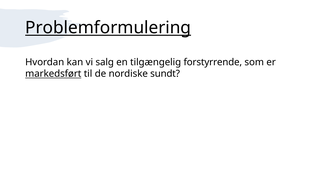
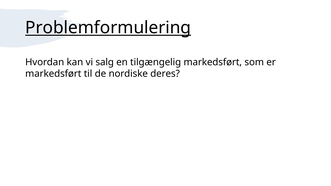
tilgængelig forstyrrende: forstyrrende -> markedsført
markedsført at (53, 74) underline: present -> none
sundt: sundt -> deres
